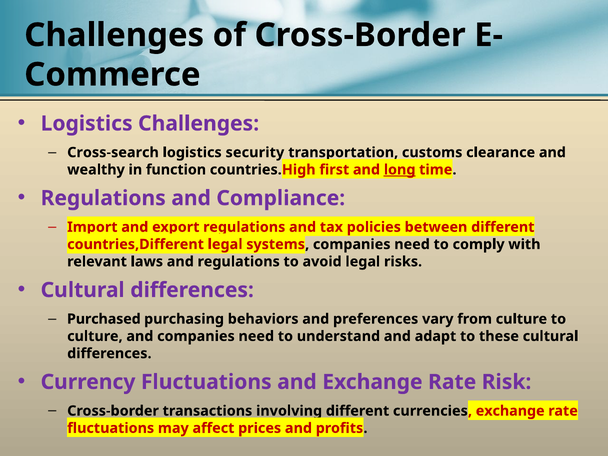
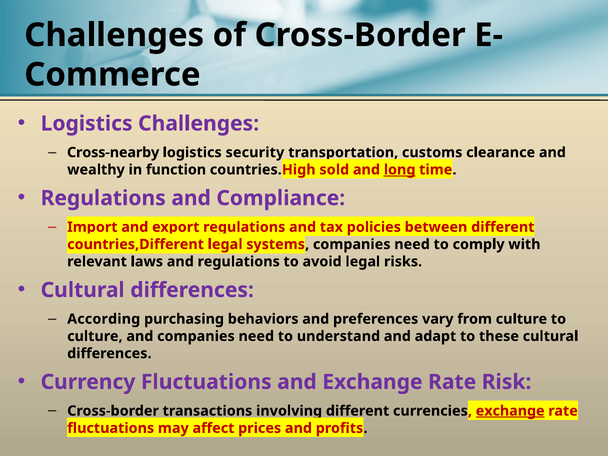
Cross-search: Cross-search -> Cross-nearby
first: first -> sold
Purchased: Purchased -> According
exchange at (510, 411) underline: none -> present
